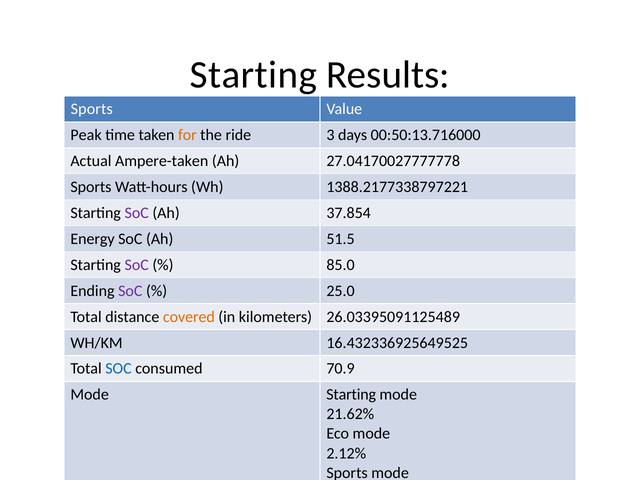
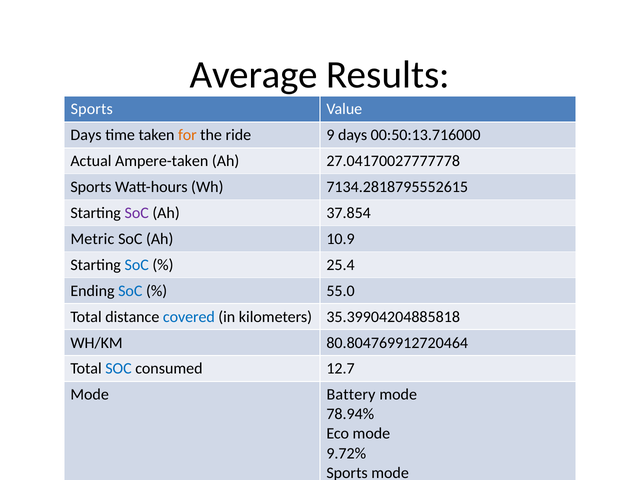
Starting at (253, 75): Starting -> Average
Peak at (86, 135): Peak -> Days
3: 3 -> 9
1388.2177338797221: 1388.2177338797221 -> 7134.2818795552615
Energy: Energy -> Metric
51.5: 51.5 -> 10.9
SoC at (137, 265) colour: purple -> blue
85.0: 85.0 -> 25.4
SoC at (130, 291) colour: purple -> blue
25.0: 25.0 -> 55.0
covered colour: orange -> blue
26.03395091125489: 26.03395091125489 -> 35.39904204885818
16.432336925649525: 16.432336925649525 -> 80.804769912720464
70.9: 70.9 -> 12.7
Mode Starting: Starting -> Battery
21.62%: 21.62% -> 78.94%
2.12%: 2.12% -> 9.72%
